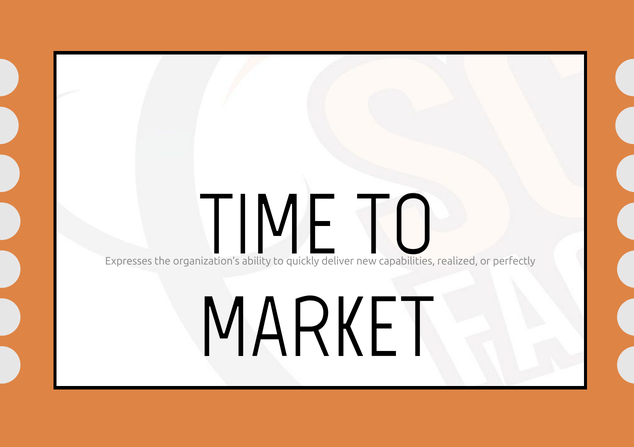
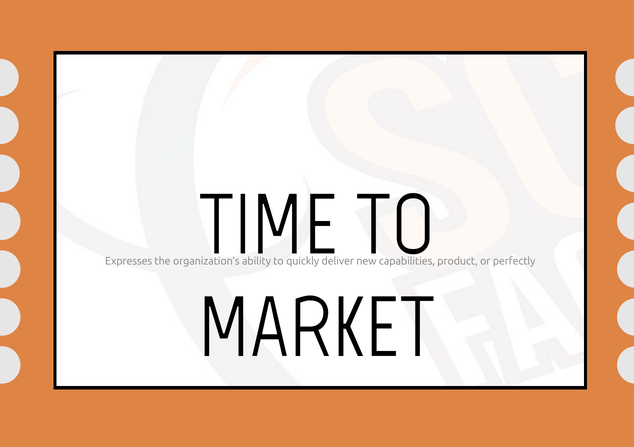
realized: realized -> product
